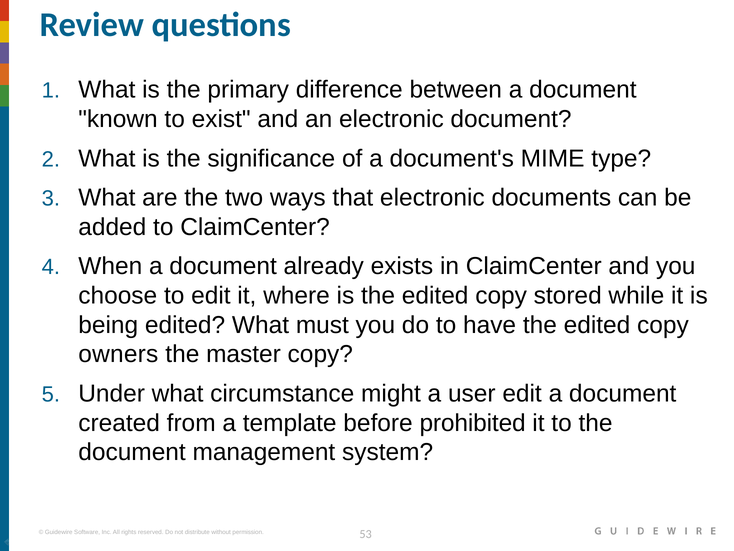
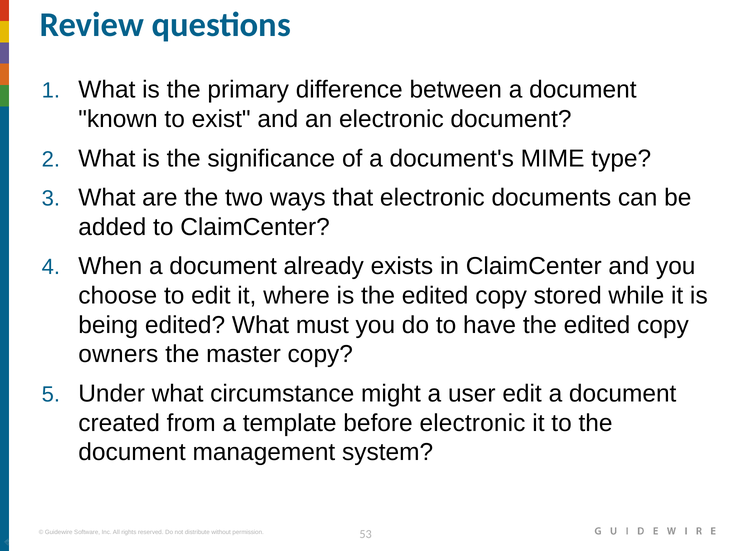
before prohibited: prohibited -> electronic
